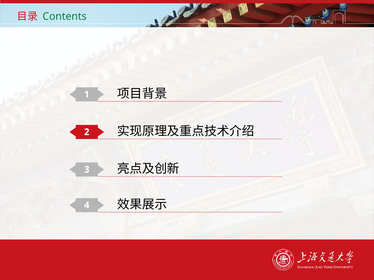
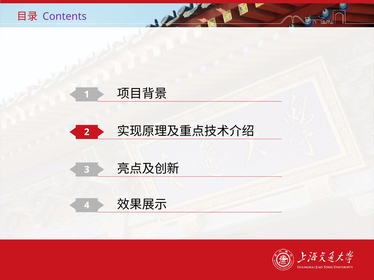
Contents colour: green -> purple
